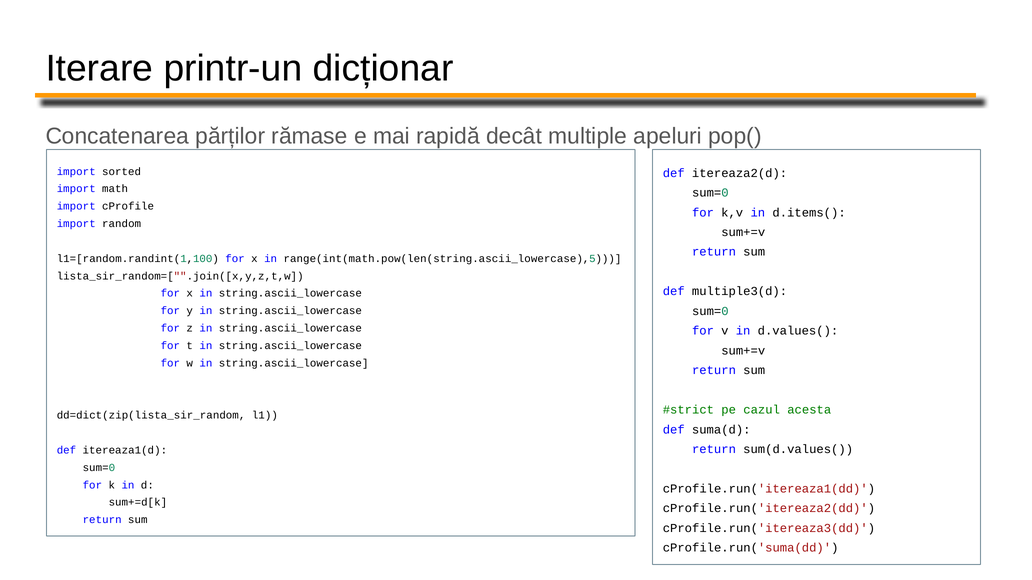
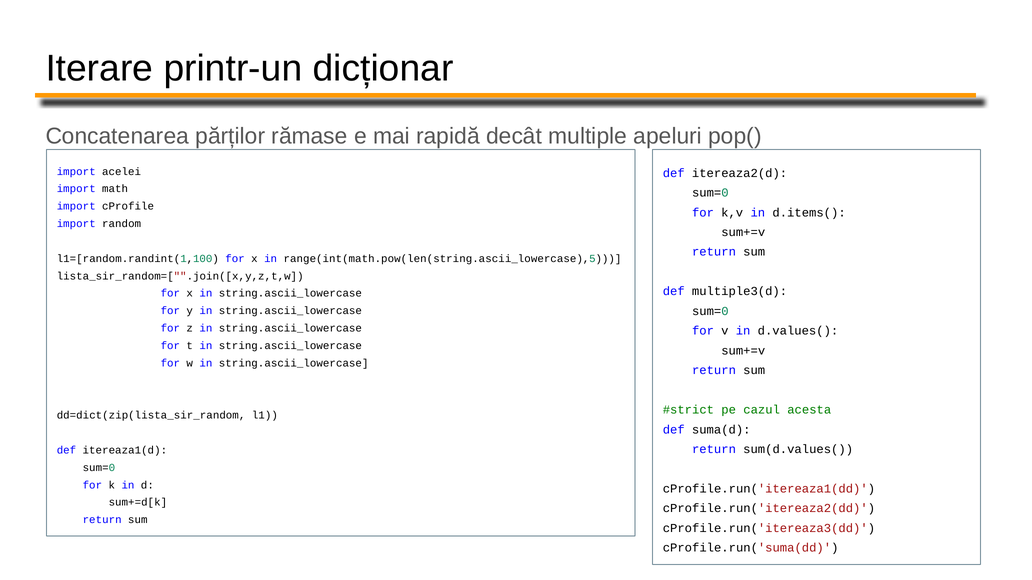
sorted: sorted -> acelei
